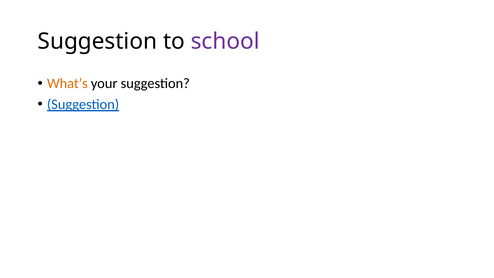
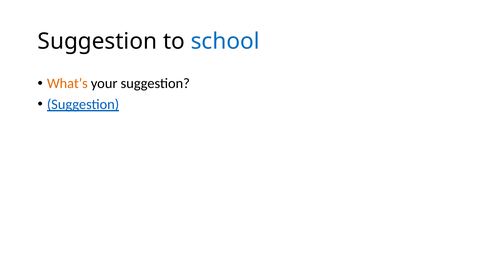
school colour: purple -> blue
